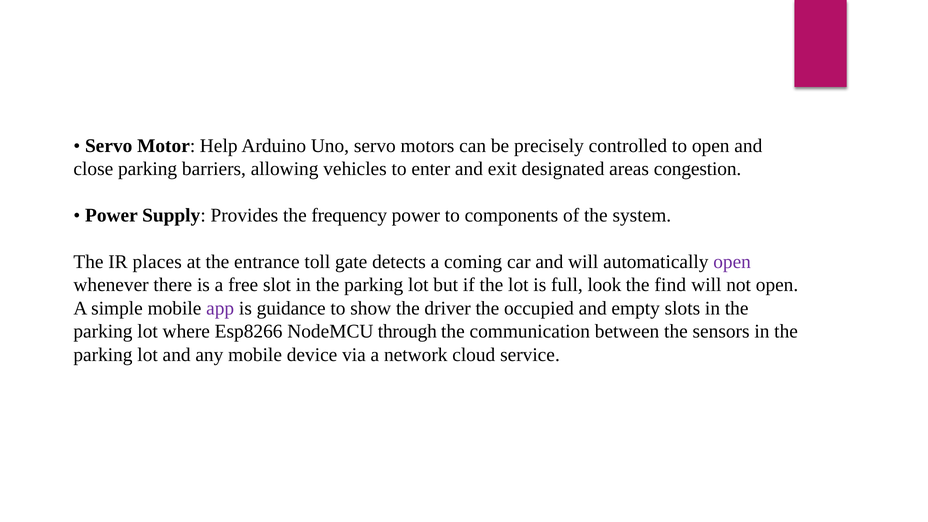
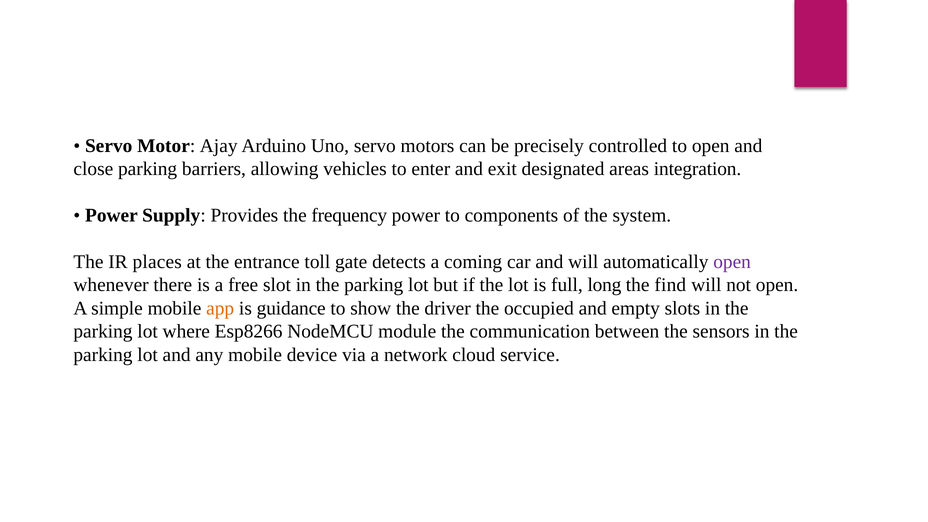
Help: Help -> Ajay
congestion: congestion -> integration
look: look -> long
app colour: purple -> orange
through: through -> module
